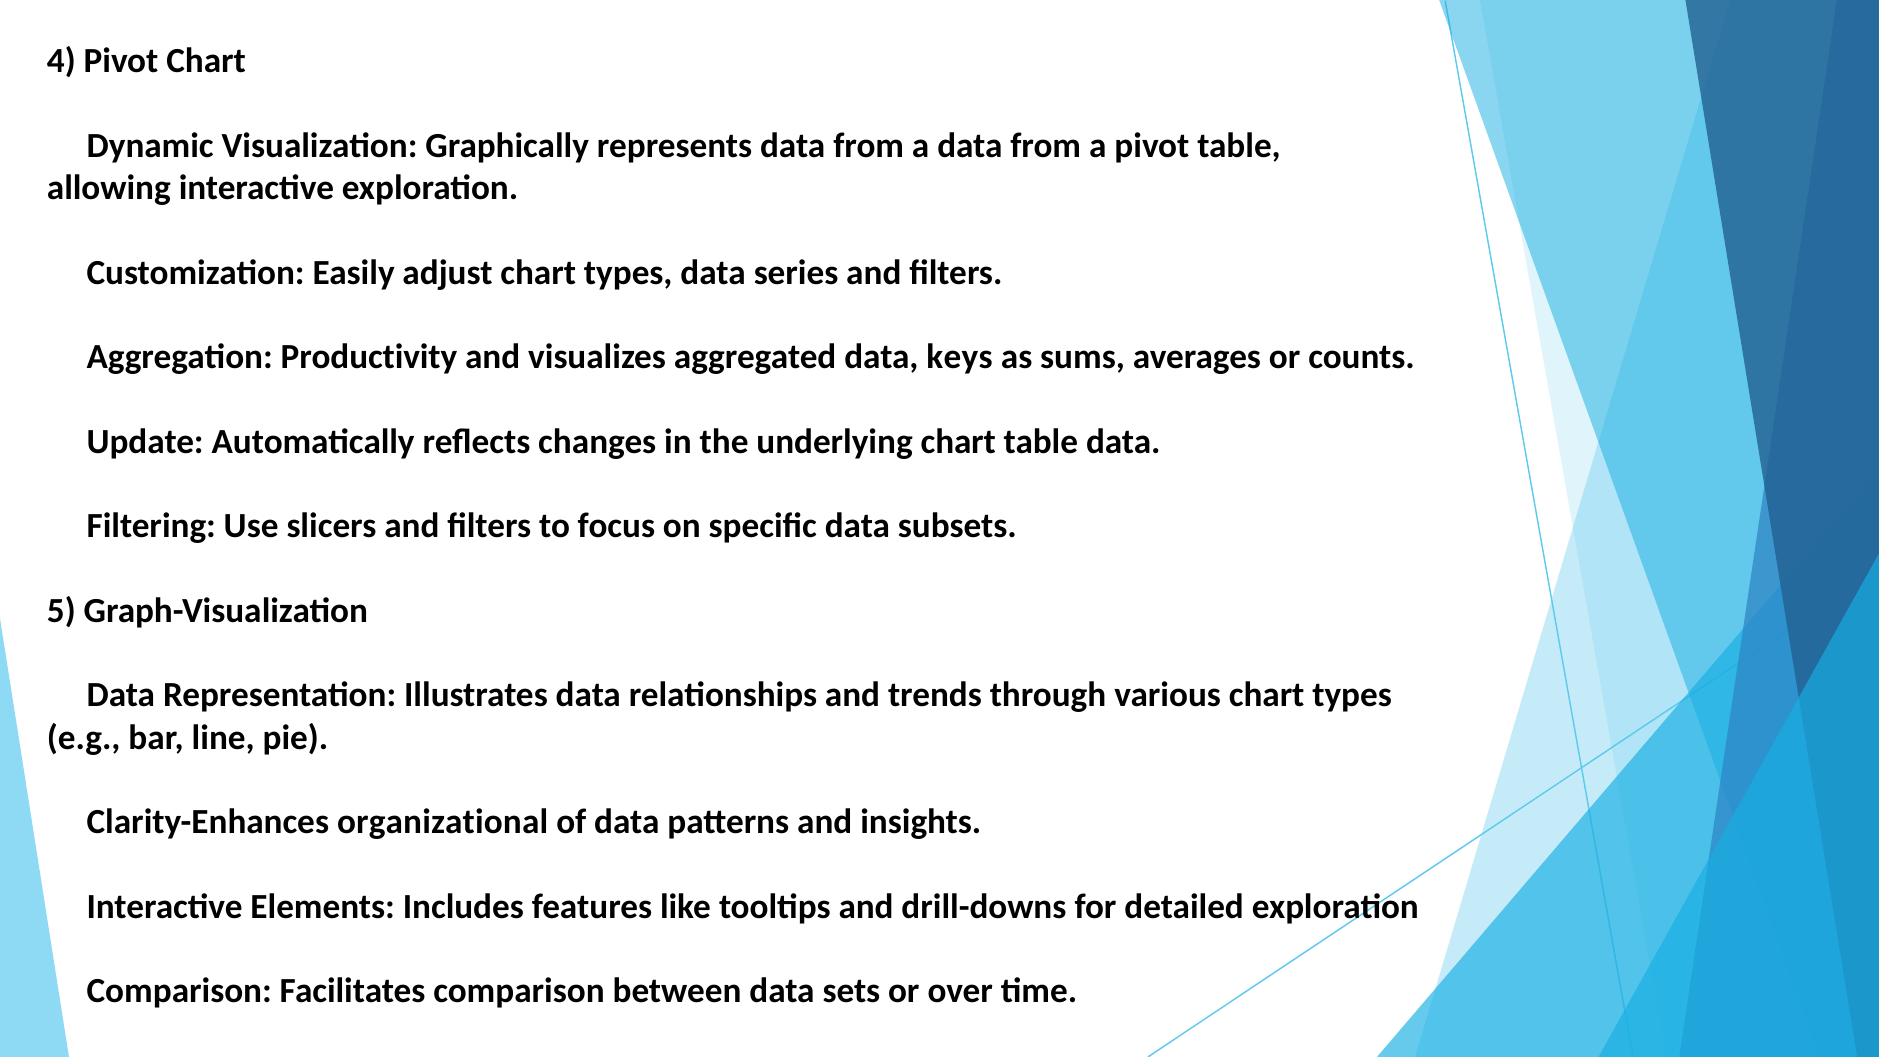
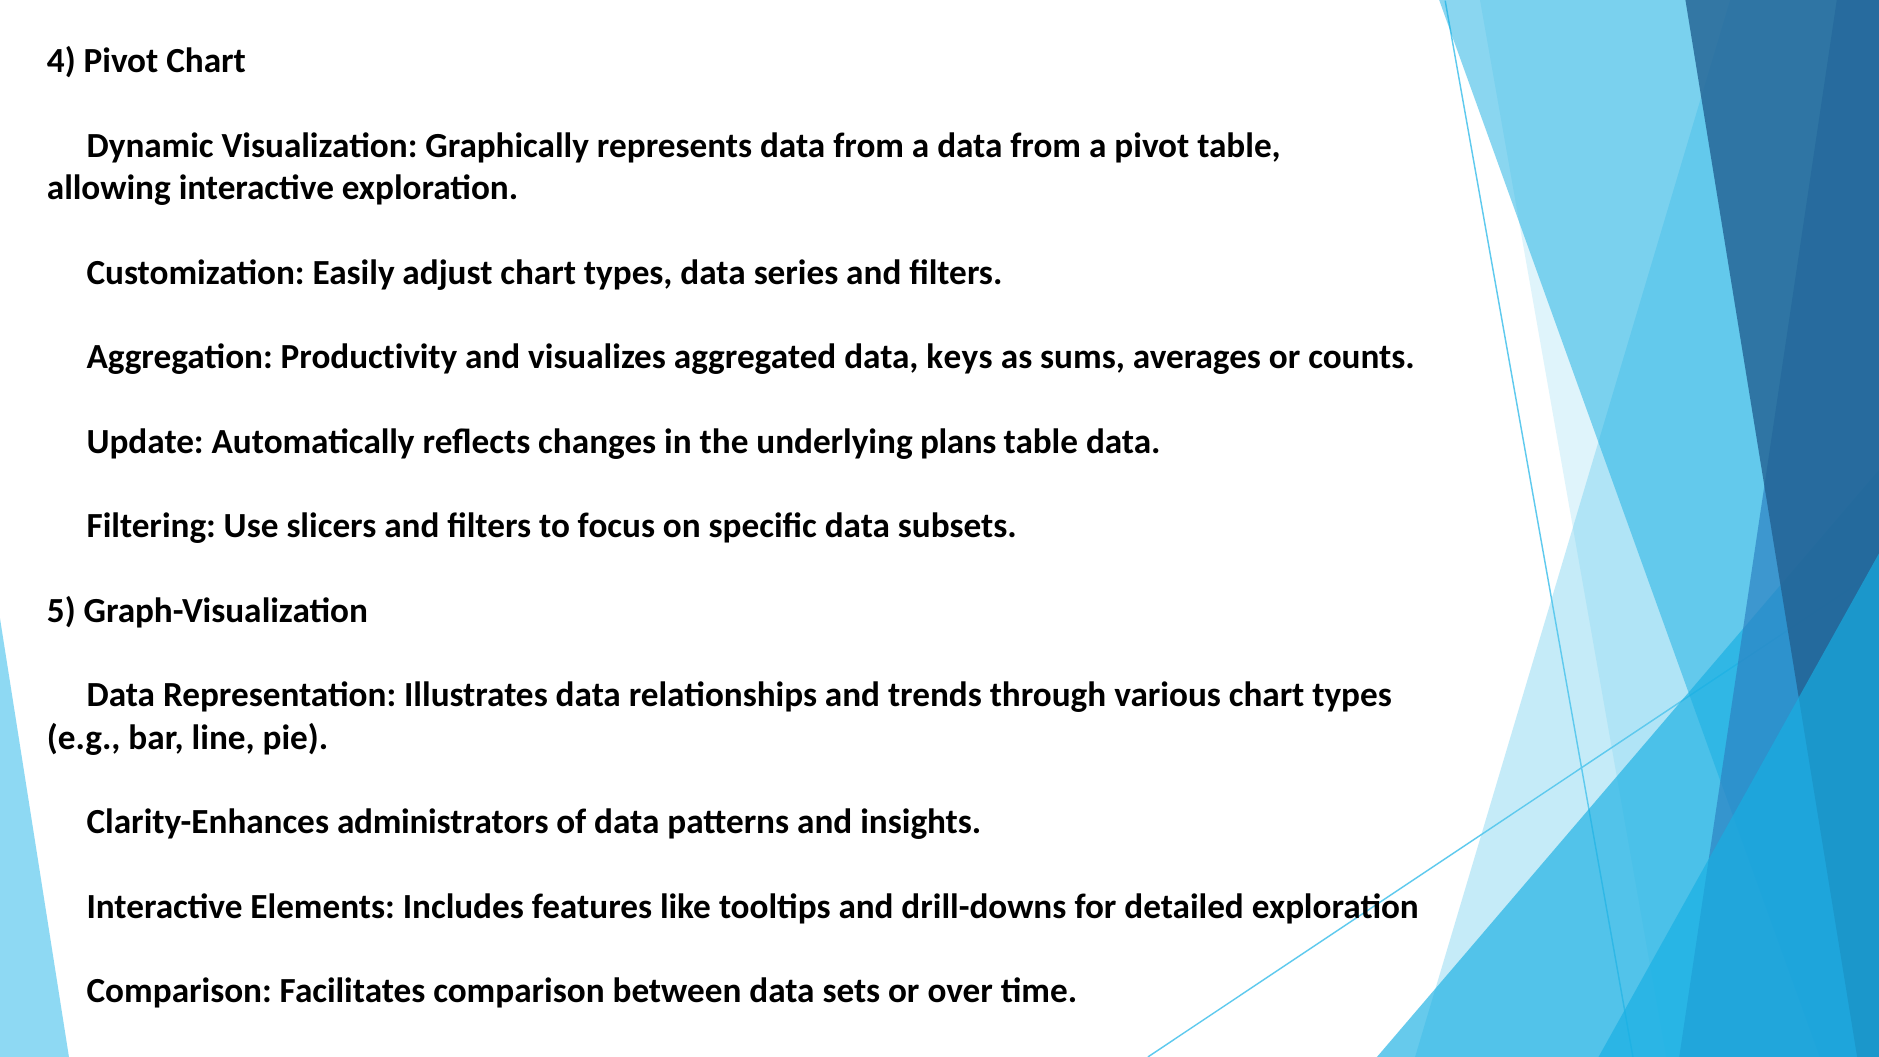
underlying chart: chart -> plans
organizational: organizational -> administrators
